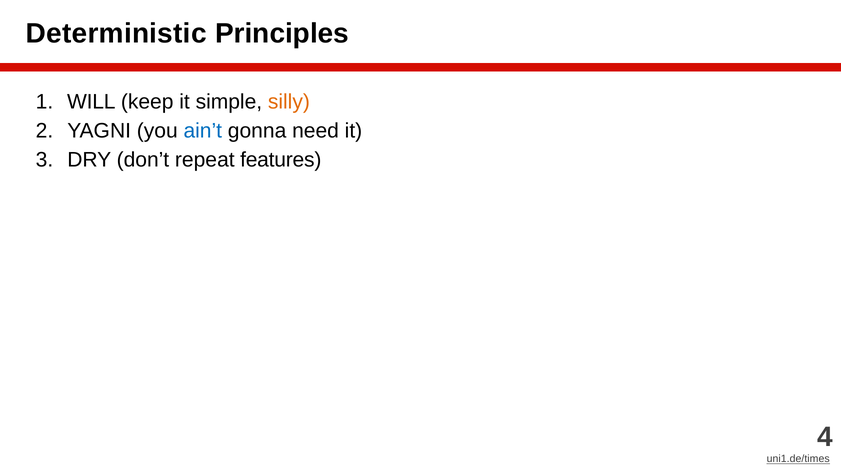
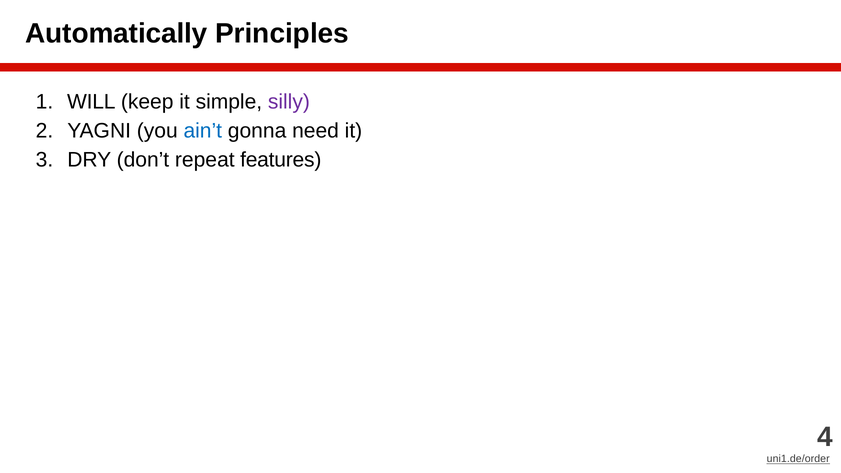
Deterministic: Deterministic -> Automatically
silly colour: orange -> purple
uni1.de/times: uni1.de/times -> uni1.de/order
